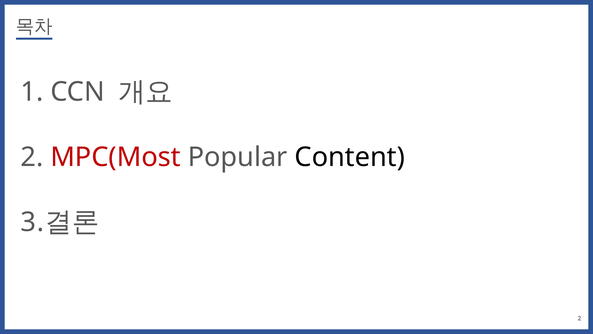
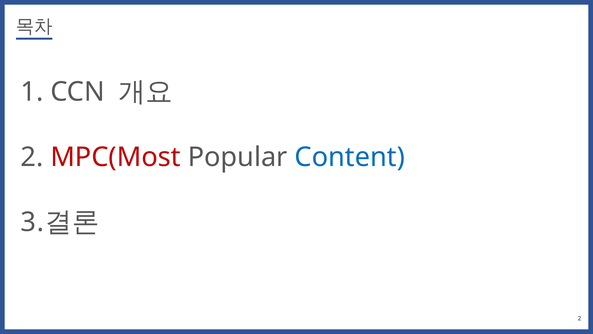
Content colour: black -> blue
